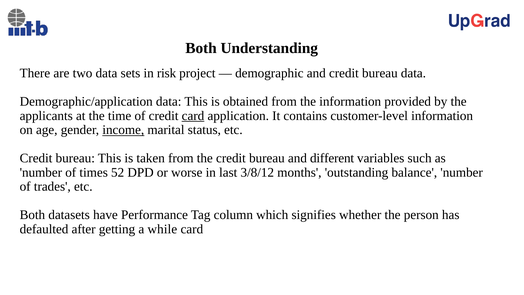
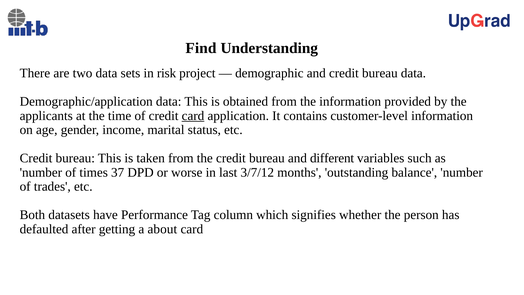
Both at (201, 48): Both -> Find
income underline: present -> none
52: 52 -> 37
3/8/12: 3/8/12 -> 3/7/12
while: while -> about
